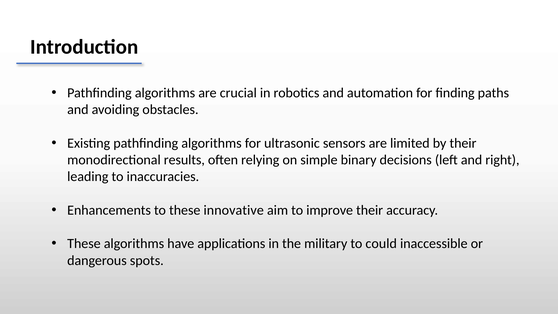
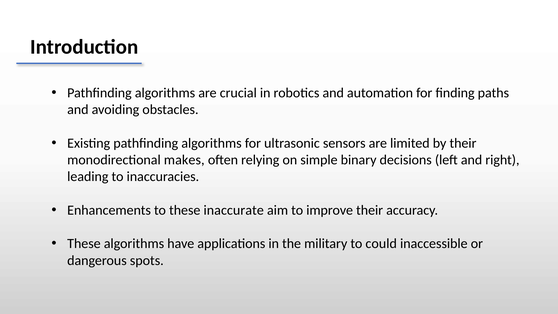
results: results -> makes
innovative: innovative -> inaccurate
